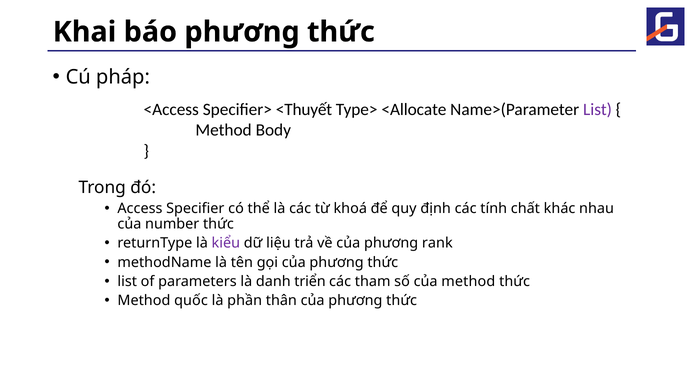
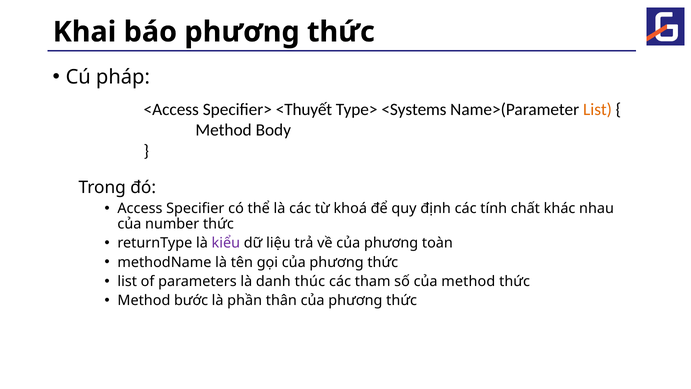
<Allocate: <Allocate -> <Systems
List at (598, 109) colour: purple -> orange
rank: rank -> toàn
triển: triển -> thúc
quốc: quốc -> bước
